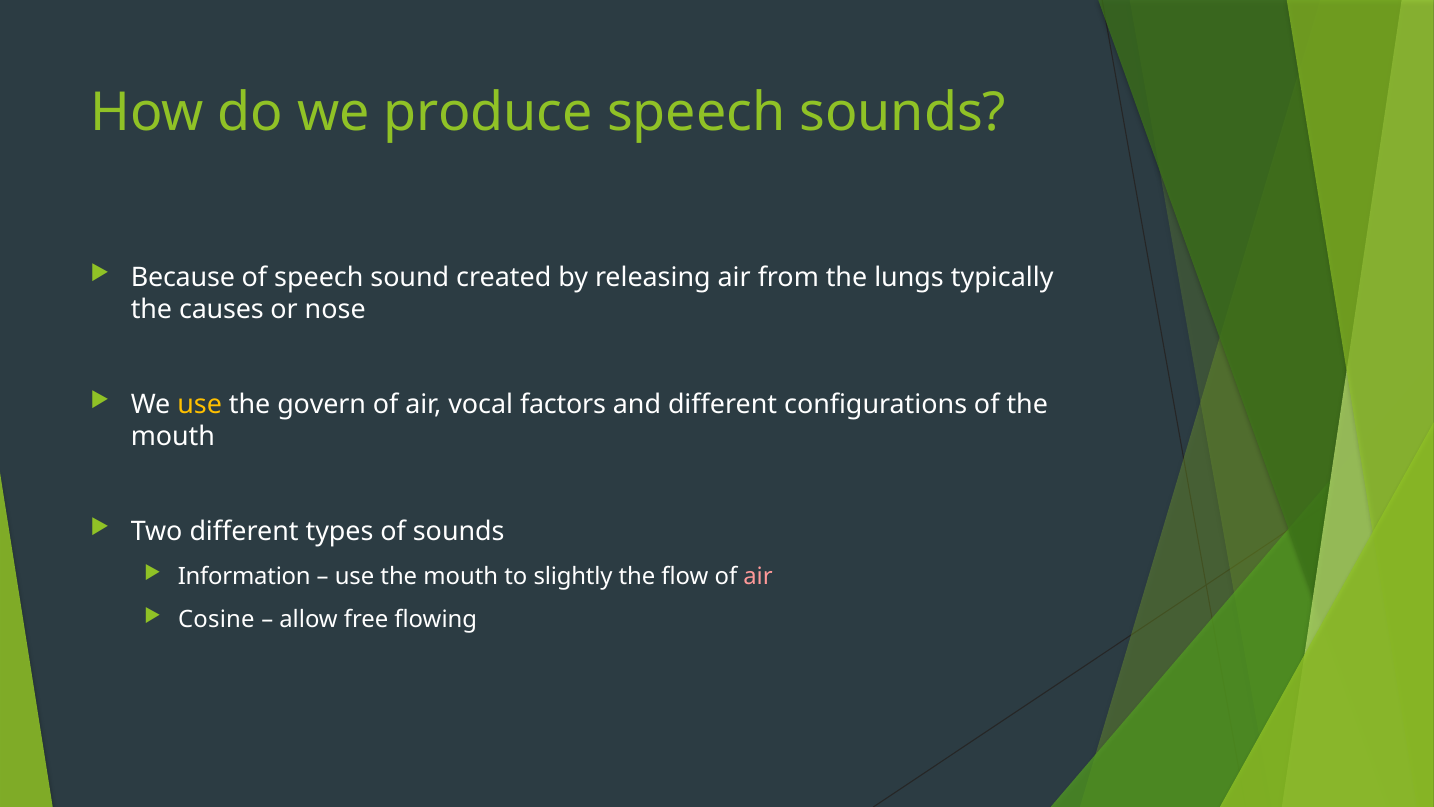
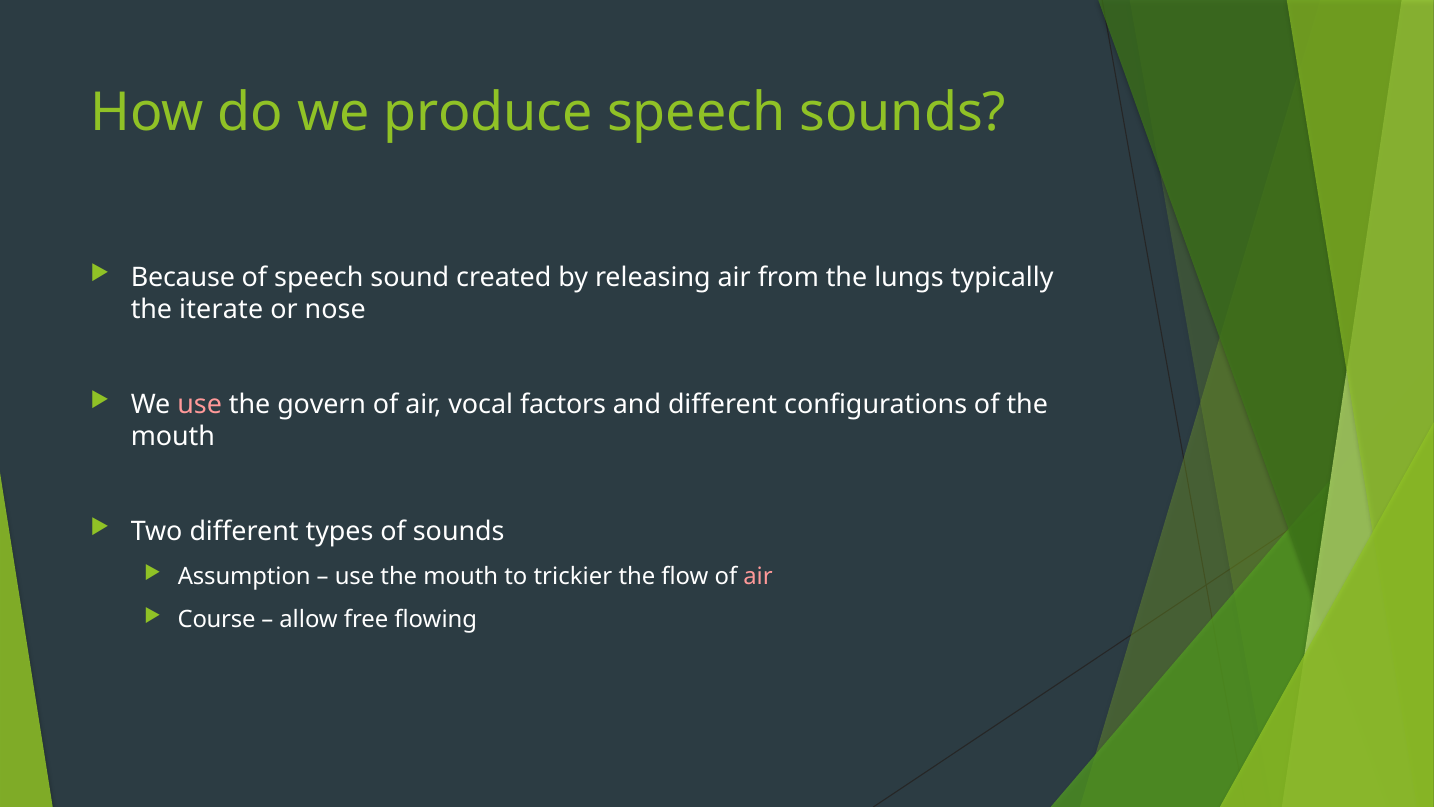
causes: causes -> iterate
use at (200, 404) colour: yellow -> pink
Information: Information -> Assumption
slightly: slightly -> trickier
Cosine: Cosine -> Course
